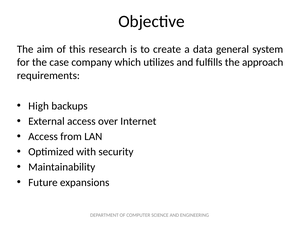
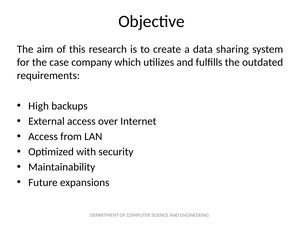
general: general -> sharing
approach: approach -> outdated
